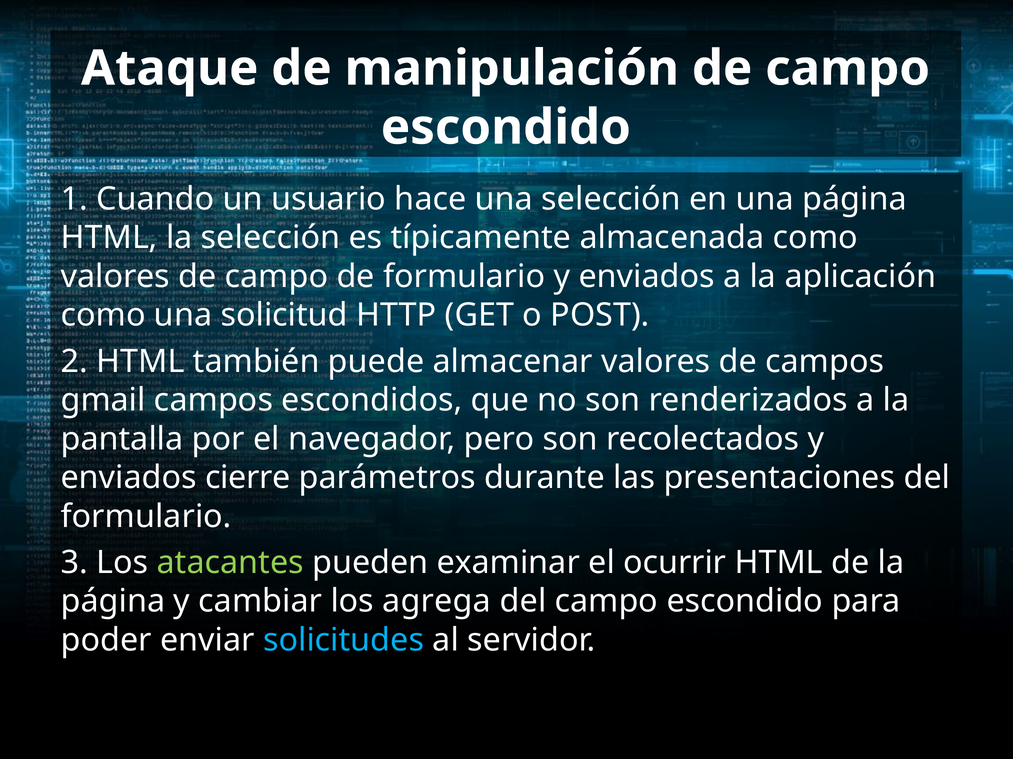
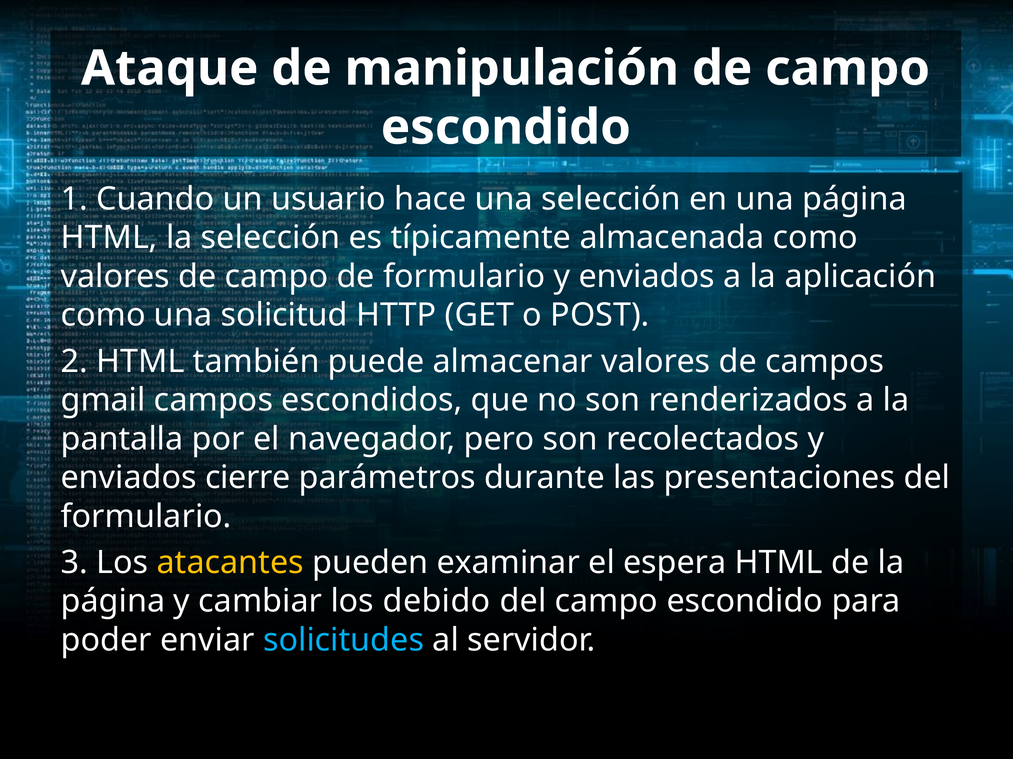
atacantes colour: light green -> yellow
ocurrir: ocurrir -> espera
agrega: agrega -> debido
